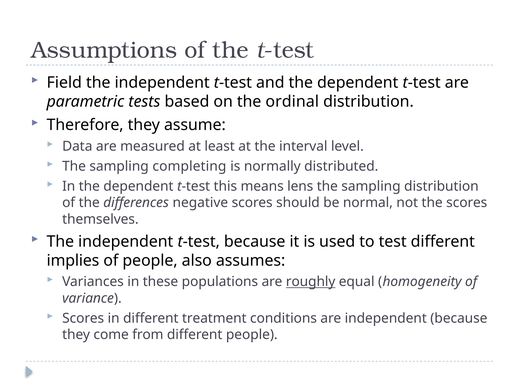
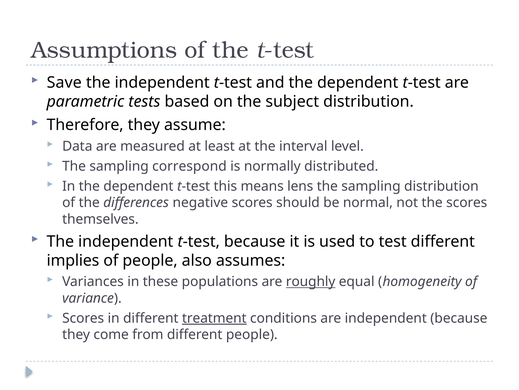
Field: Field -> Save
ordinal: ordinal -> subject
completing: completing -> correspond
treatment underline: none -> present
